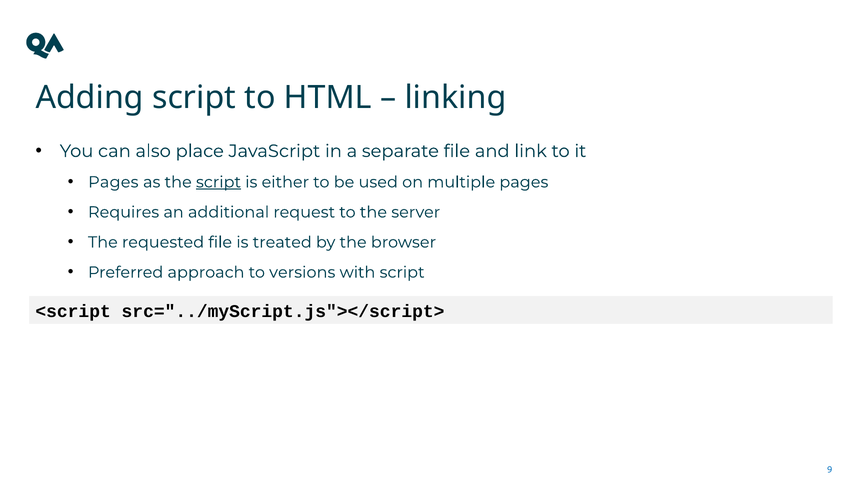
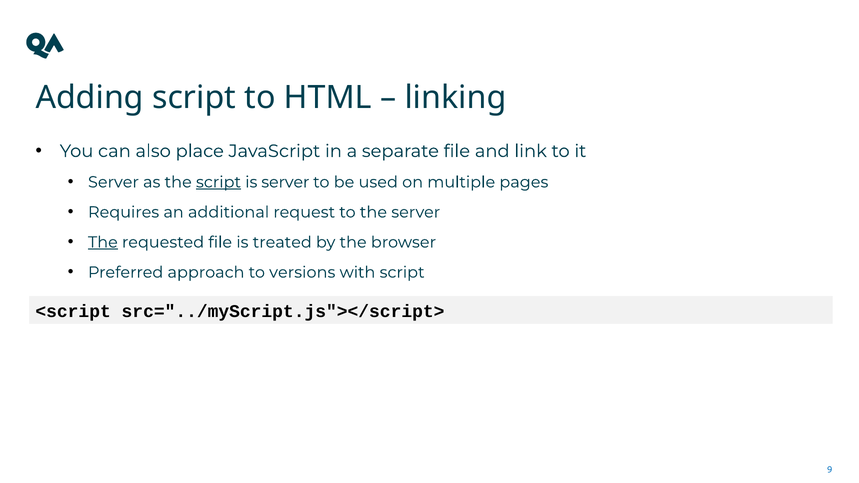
Pages at (113, 182): Pages -> Server
is either: either -> server
The at (103, 242) underline: none -> present
